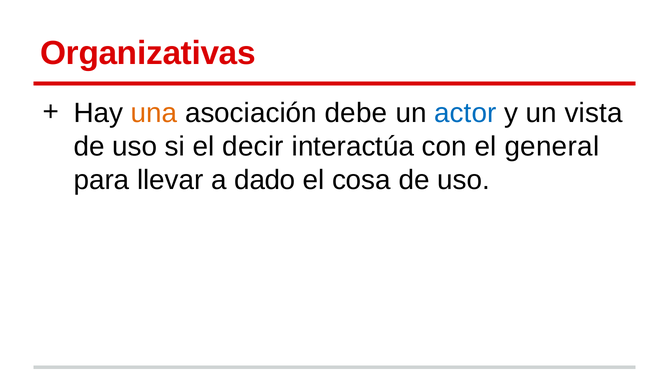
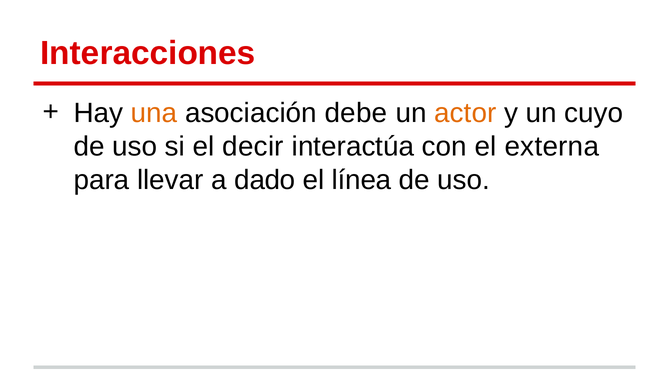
Organizativas: Organizativas -> Interacciones
actor colour: blue -> orange
vista: vista -> cuyo
general: general -> externa
cosa: cosa -> línea
